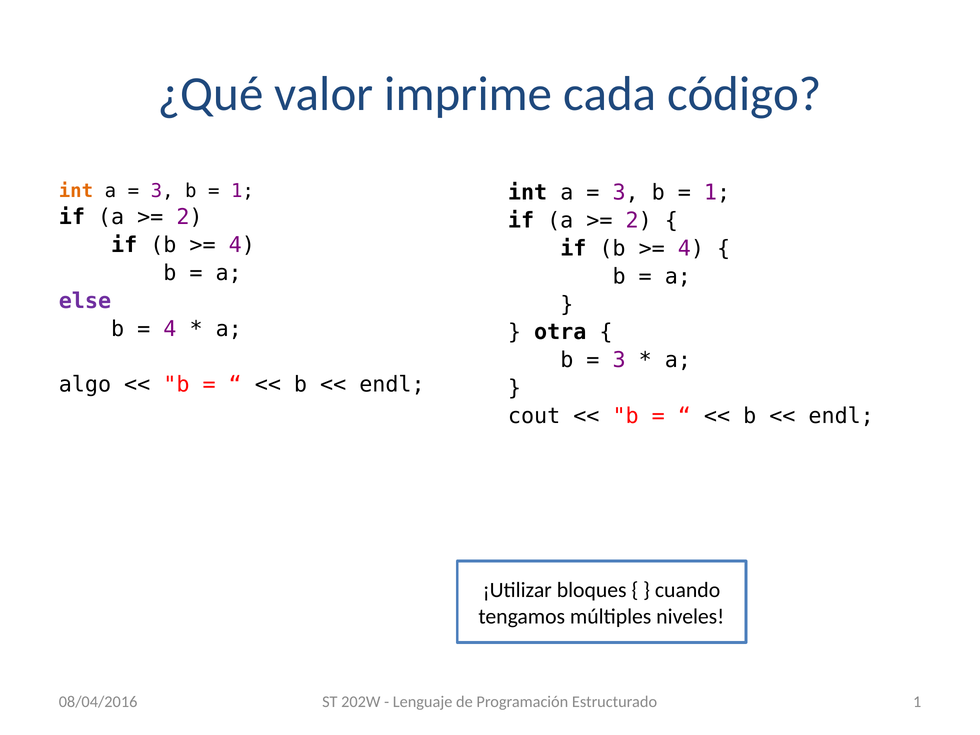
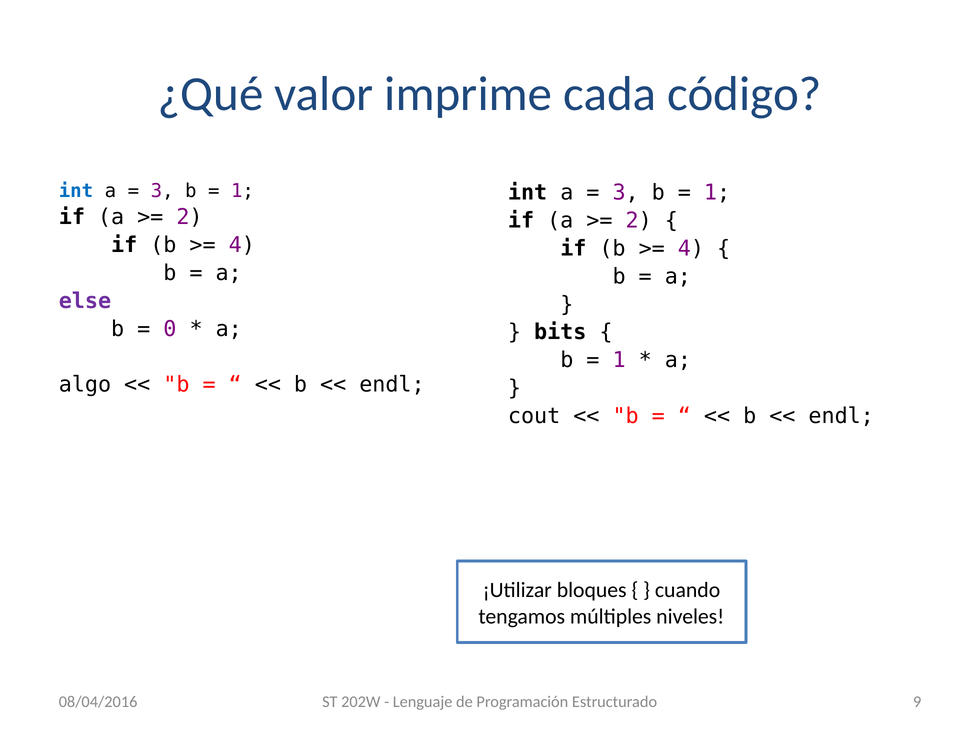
int at (76, 191) colour: orange -> blue
4 at (170, 329): 4 -> 0
otra: otra -> bits
3 at (619, 360): 3 -> 1
Estructurado 1: 1 -> 9
